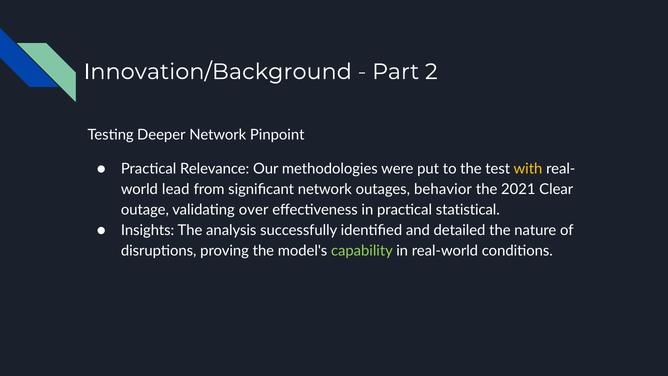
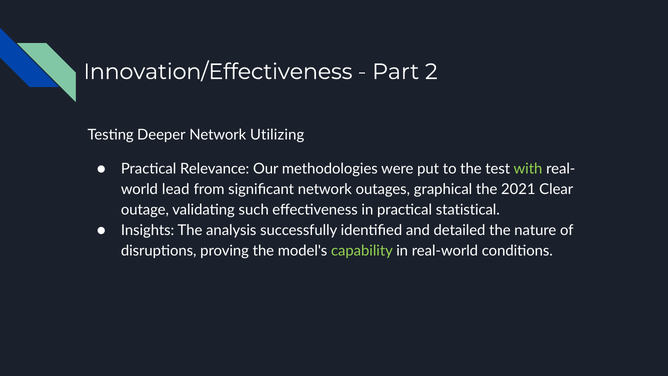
Innovation/Background: Innovation/Background -> Innovation/Effectiveness
Pinpoint: Pinpoint -> Utilizing
with colour: yellow -> light green
behavior: behavior -> graphical
over: over -> such
